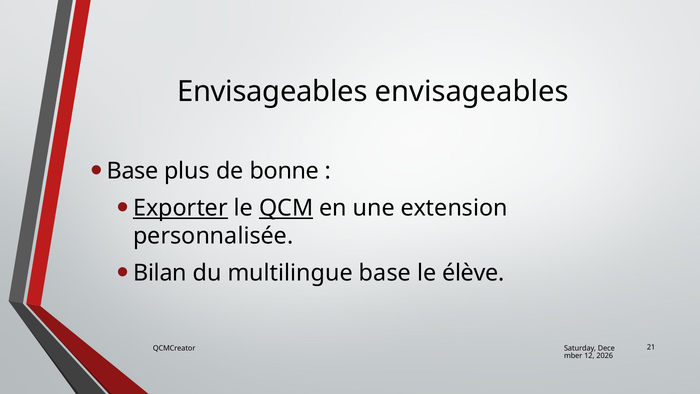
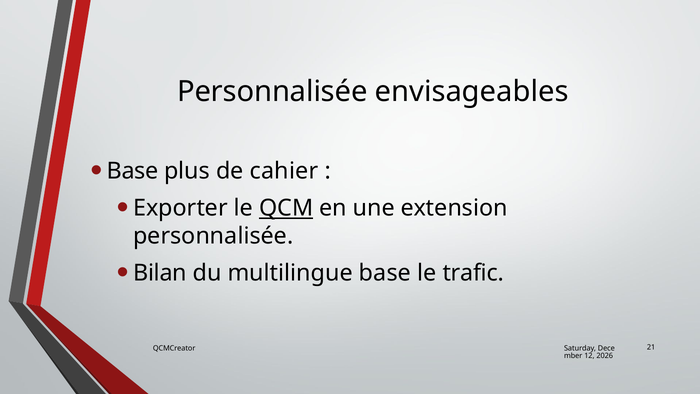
Envisageables at (272, 92): Envisageables -> Personnalisée
bonne: bonne -> cahier
Exporter underline: present -> none
élève: élève -> trafic
